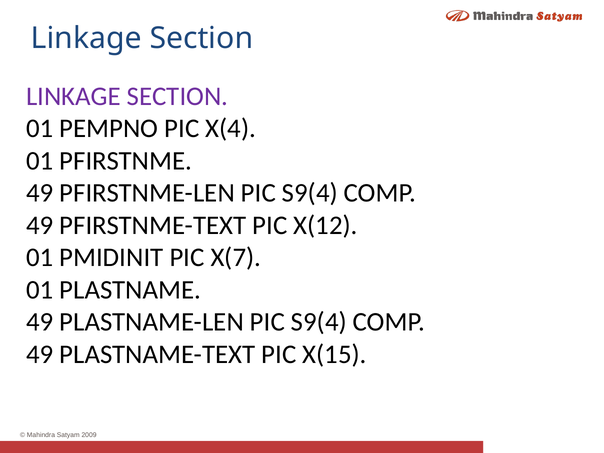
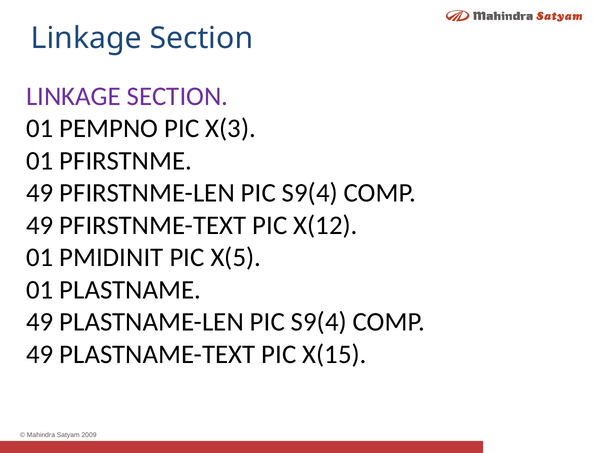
X(4: X(4 -> X(3
X(7: X(7 -> X(5
